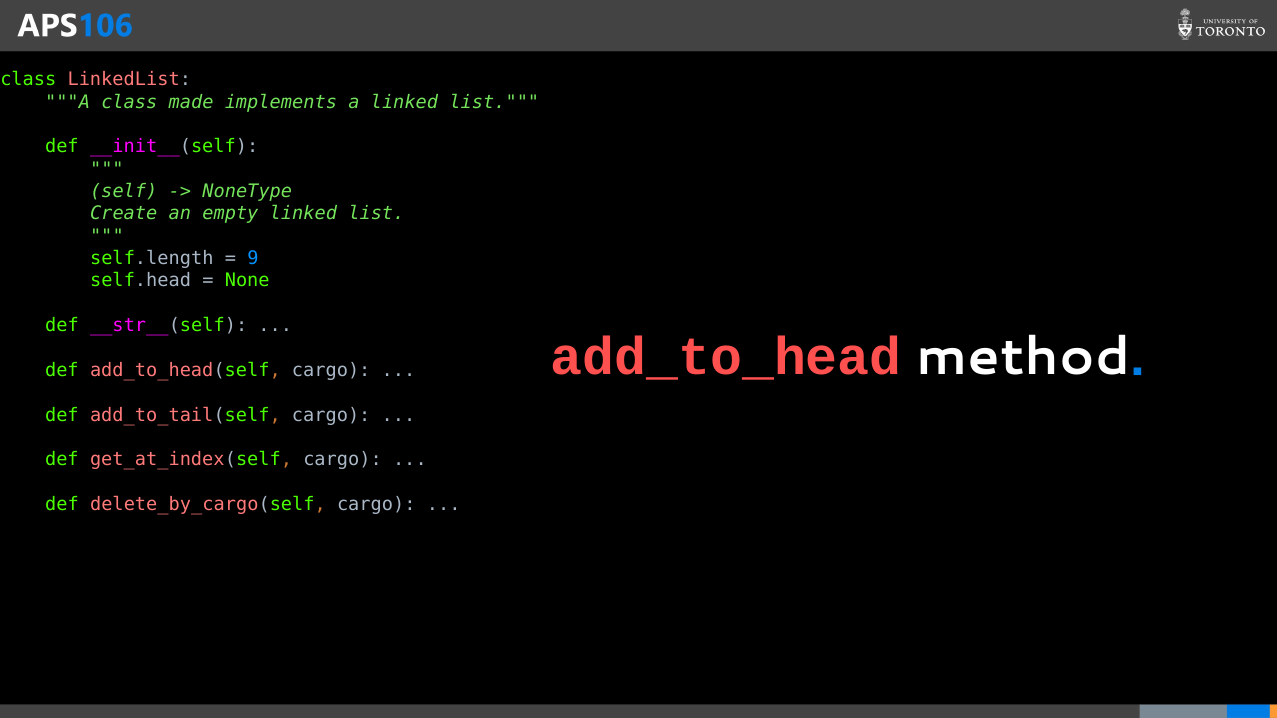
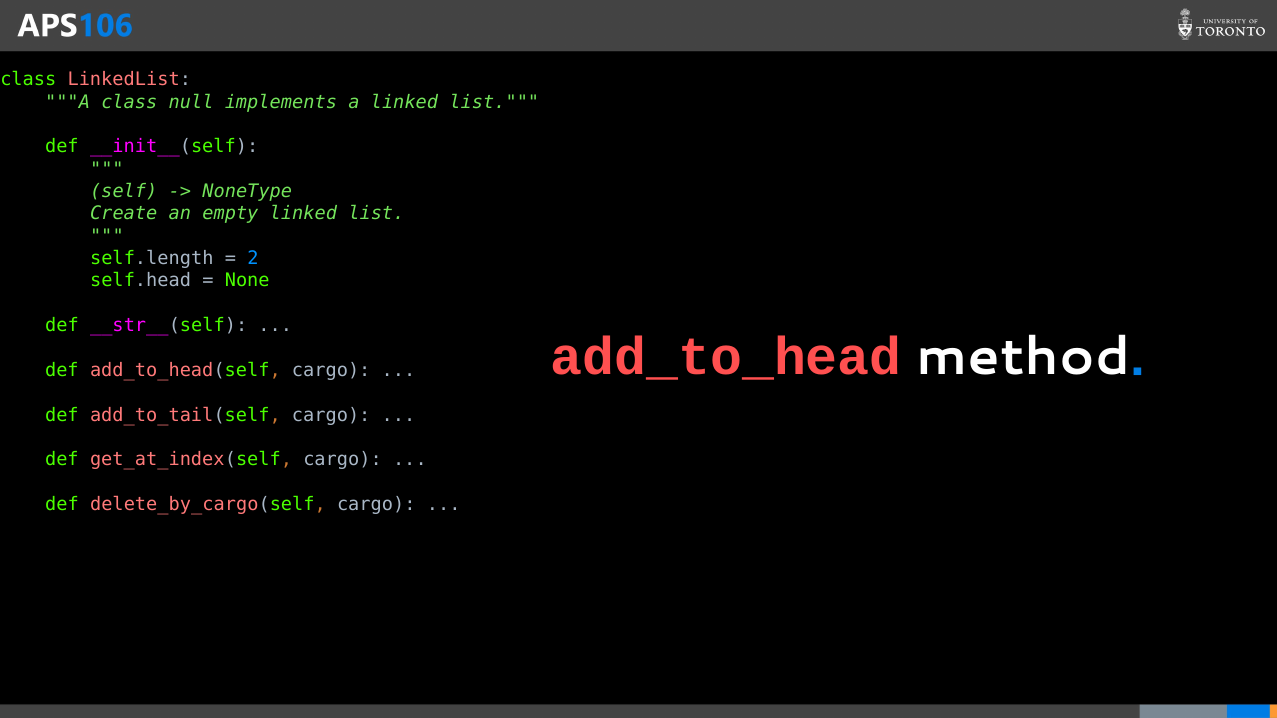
made: made -> null
9: 9 -> 2
